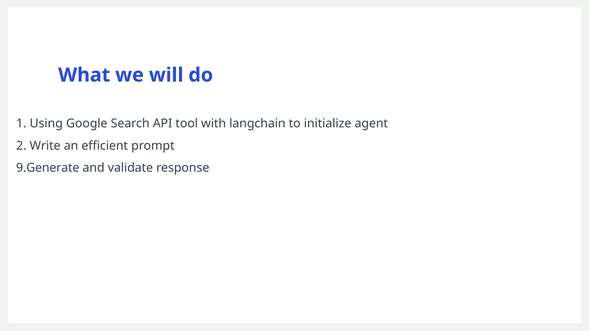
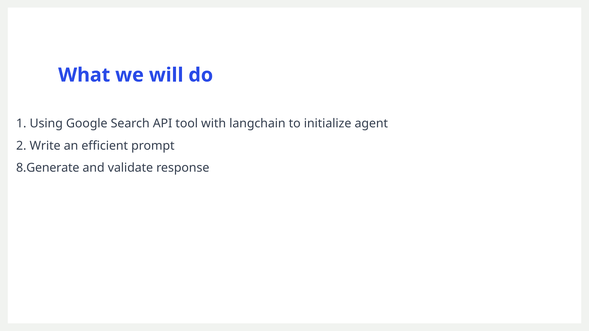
9.Generate: 9.Generate -> 8.Generate
